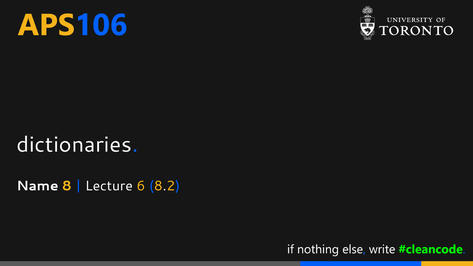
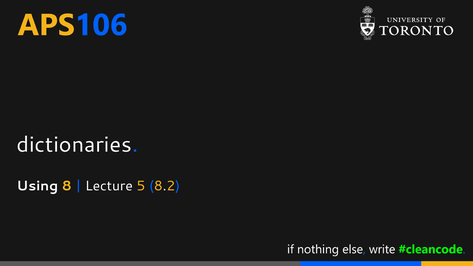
Name: Name -> Using
6: 6 -> 5
